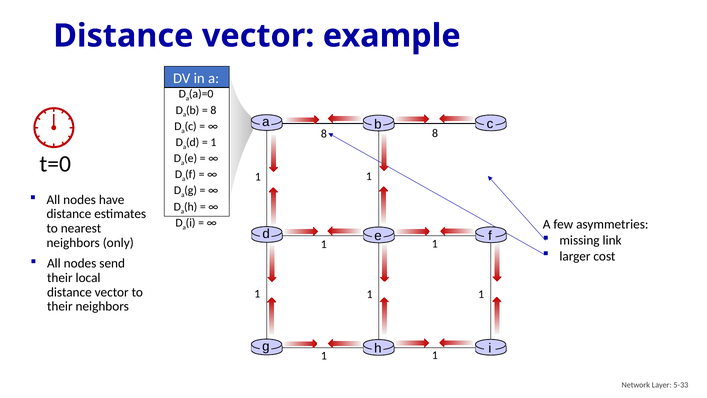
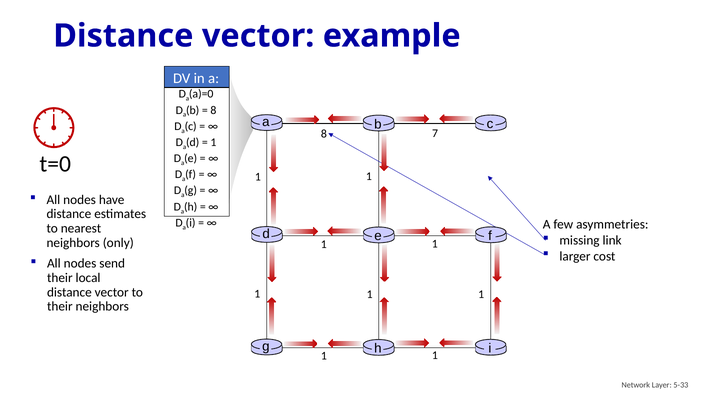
8 8: 8 -> 7
